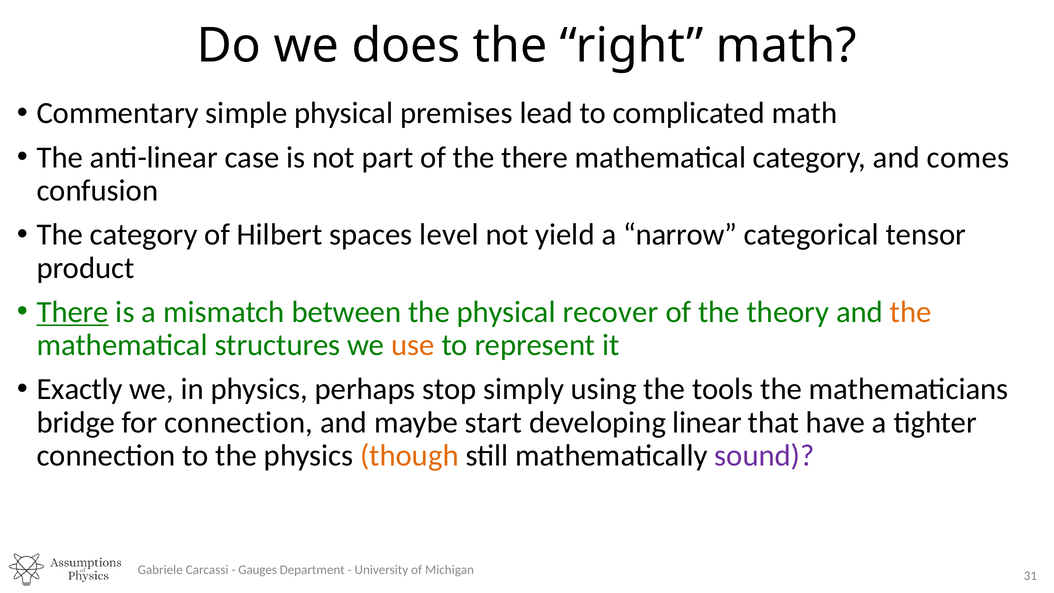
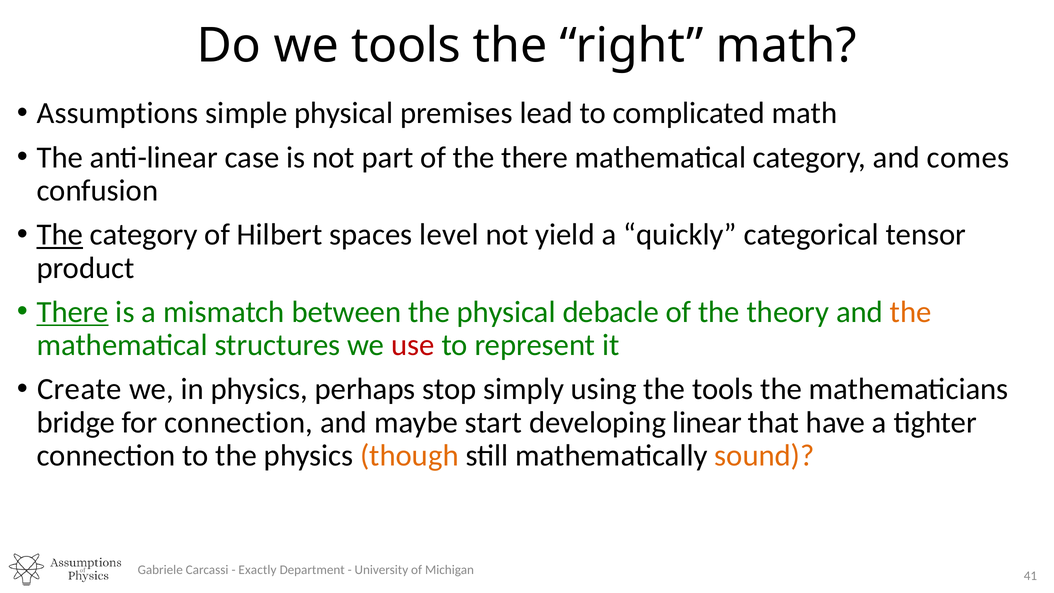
we does: does -> tools
Commentary: Commentary -> Assumptions
The at (60, 235) underline: none -> present
narrow: narrow -> quickly
recover: recover -> debacle
use colour: orange -> red
Exactly: Exactly -> Create
sound colour: purple -> orange
Gauges: Gauges -> Exactly
31: 31 -> 41
